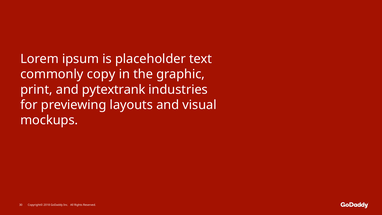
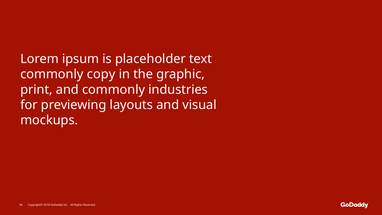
and pytextrank: pytextrank -> commonly
